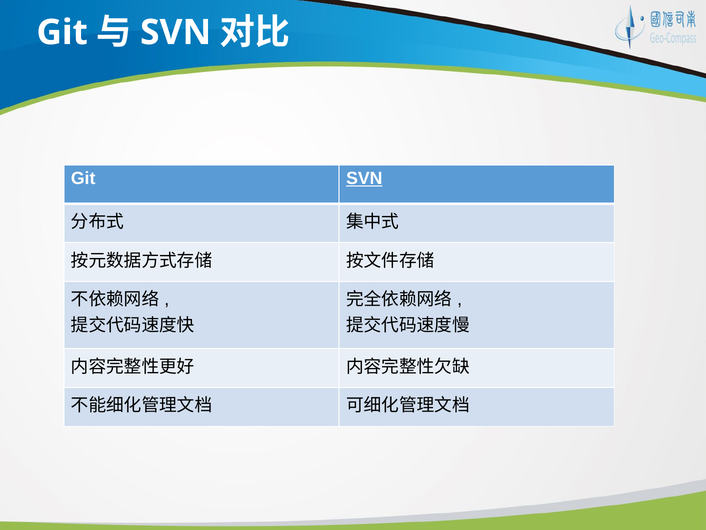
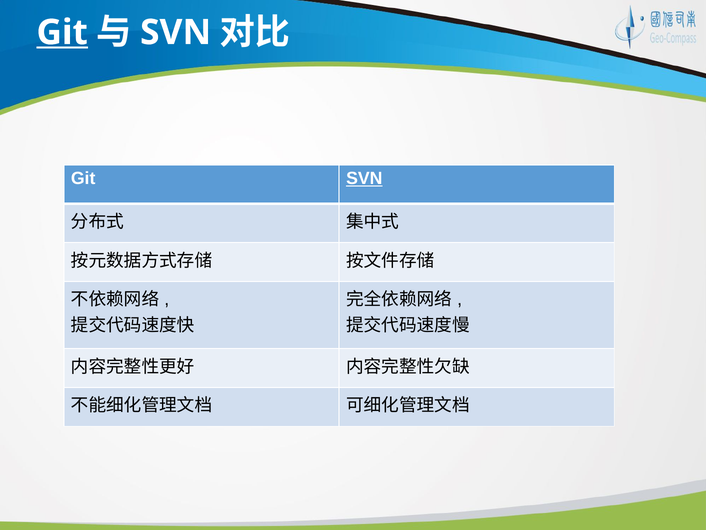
Git at (62, 32) underline: none -> present
